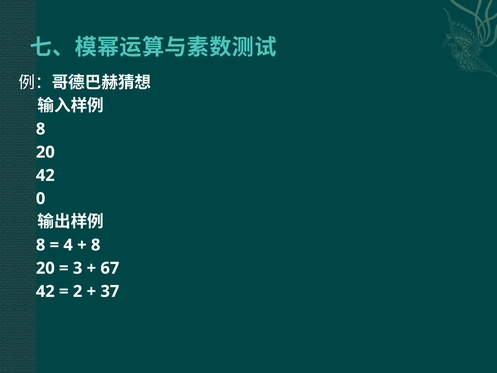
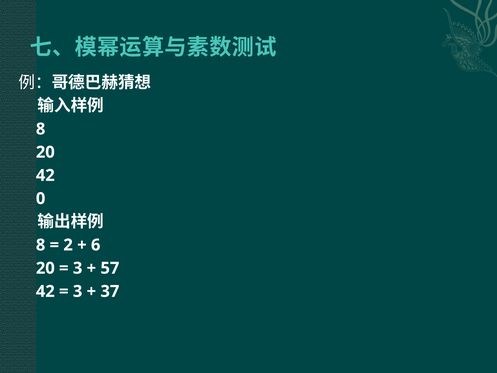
4: 4 -> 2
8 at (96, 245): 8 -> 6
67: 67 -> 57
2 at (78, 291): 2 -> 3
